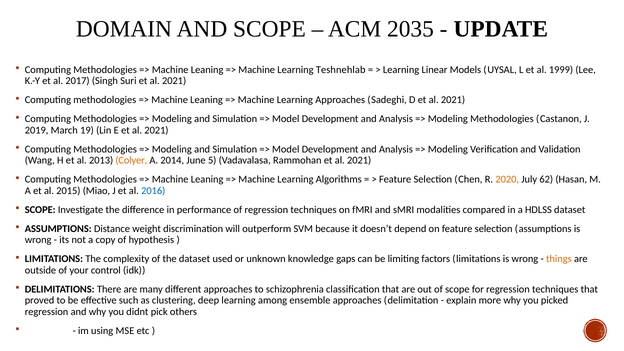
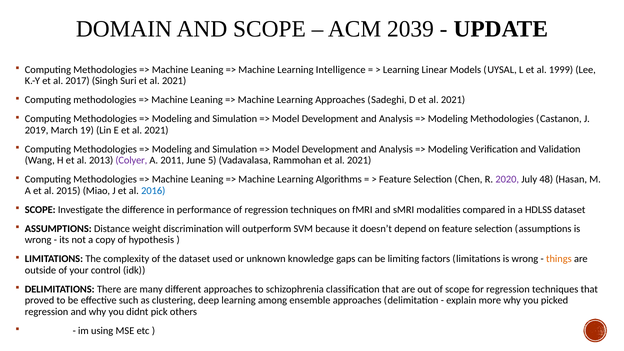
2035: 2035 -> 2039
Teshnehlab: Teshnehlab -> Intelligence
Colyer colour: orange -> purple
2014: 2014 -> 2011
2020 colour: orange -> purple
62: 62 -> 48
